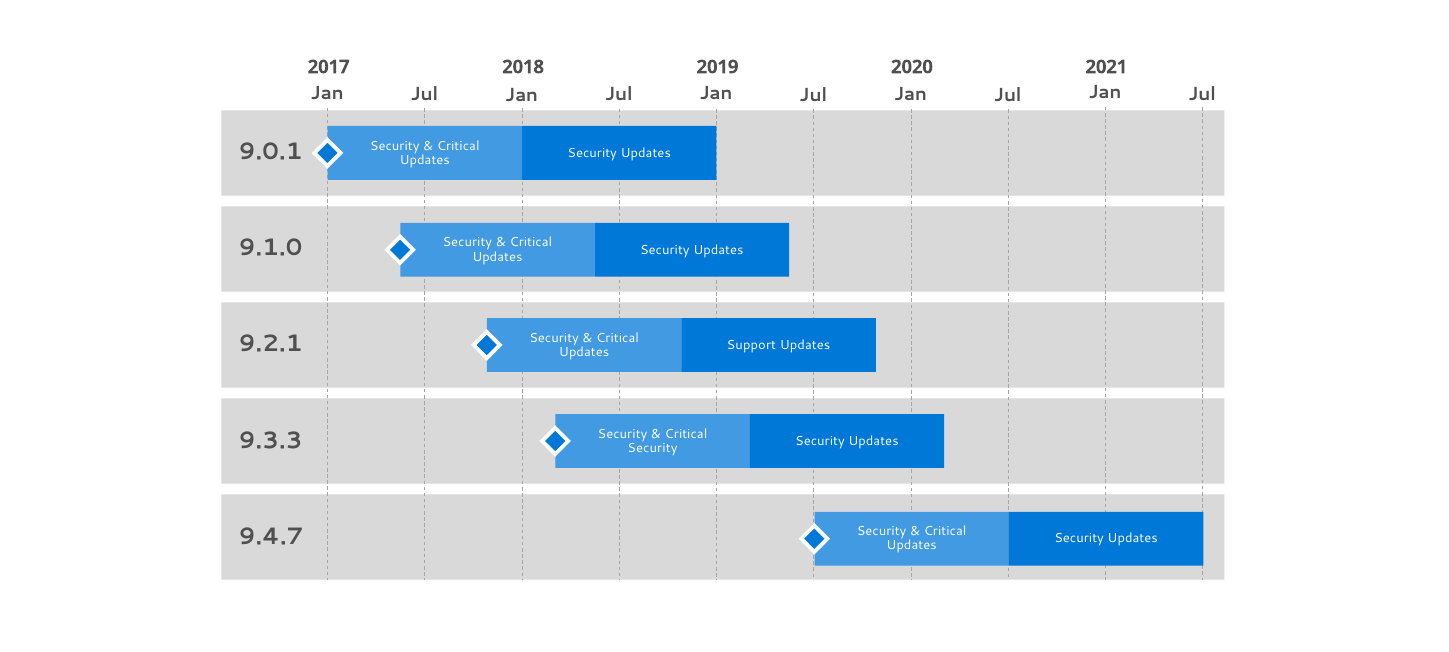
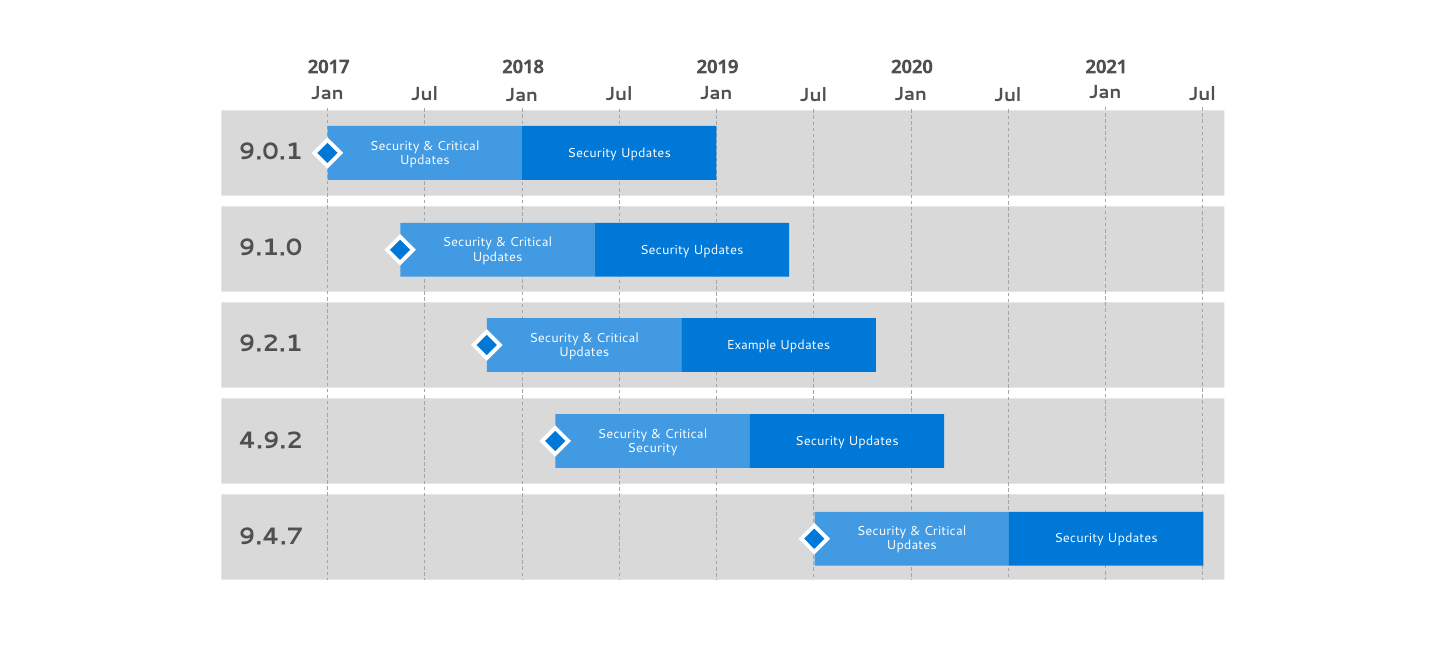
Support: Support -> Example
9.3.3: 9.3.3 -> 4.9.2
